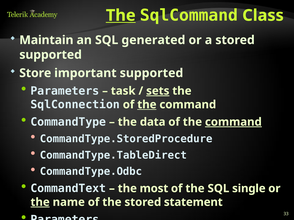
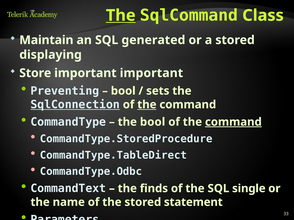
supported at (51, 55): supported -> displaying
important supported: supported -> important
Parameters at (65, 91): Parameters -> Preventing
task at (123, 91): task -> bool
sets underline: present -> none
SqlConnection underline: none -> present
the data: data -> bool
most: most -> finds
the at (40, 203) underline: present -> none
